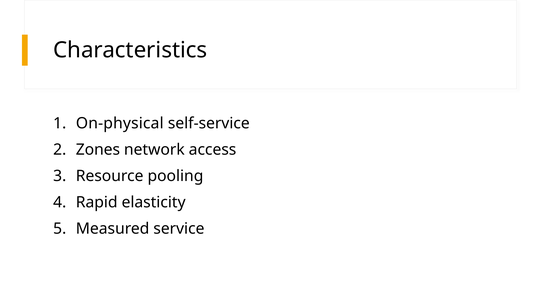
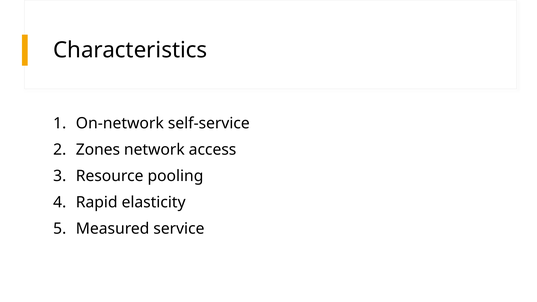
On-physical: On-physical -> On-network
